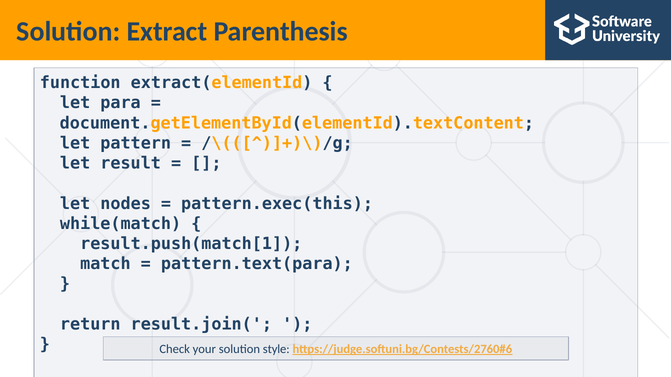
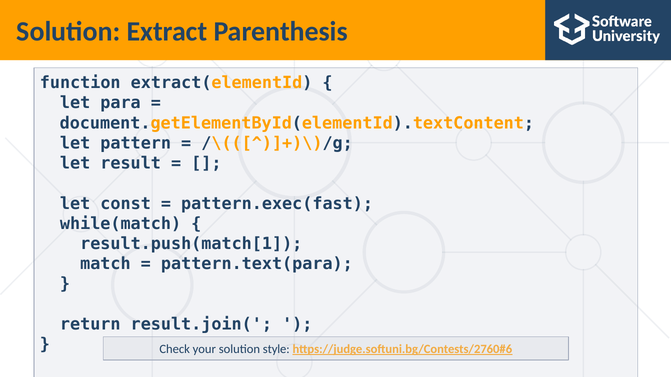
nodes: nodes -> const
pattern.exec(this: pattern.exec(this -> pattern.exec(fast
